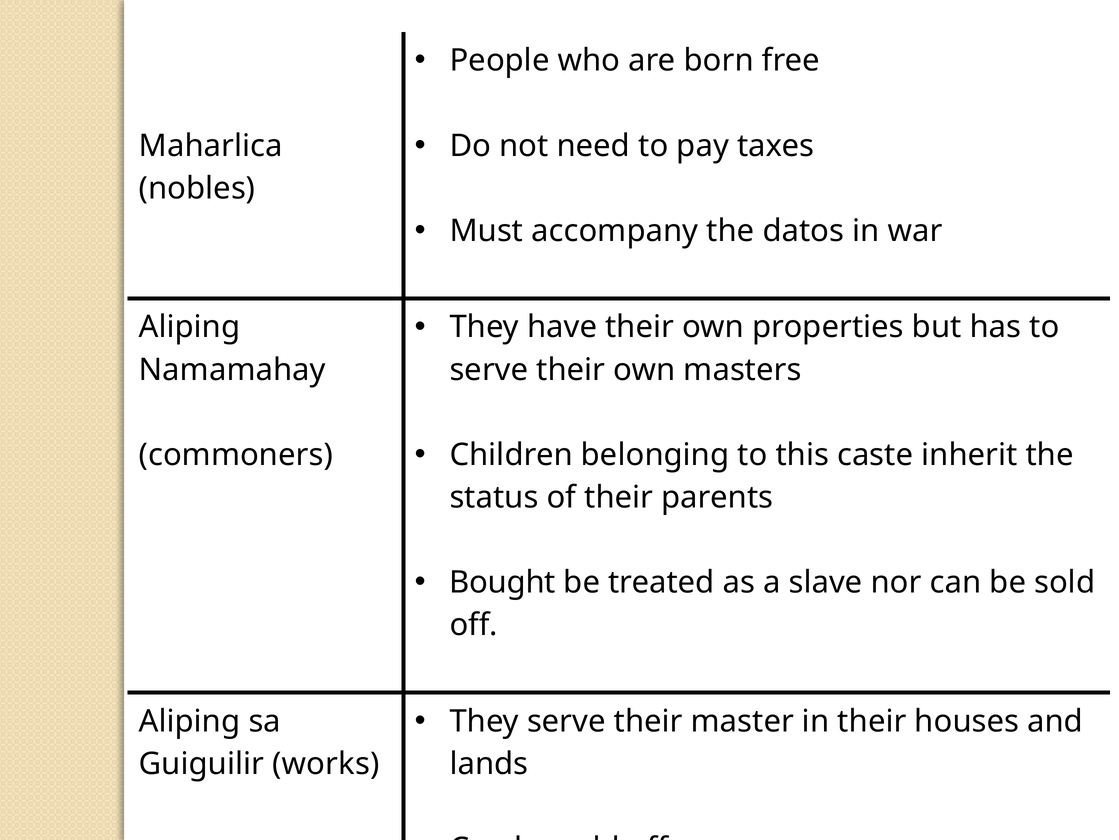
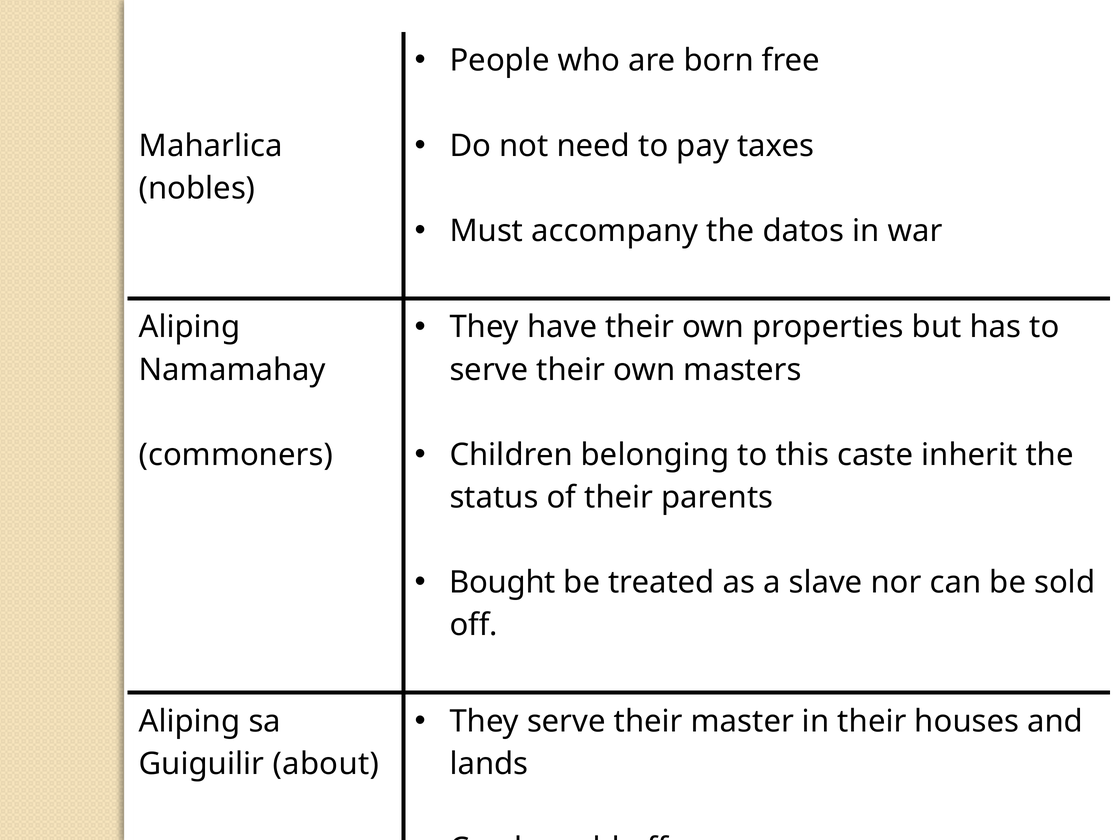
works: works -> about
